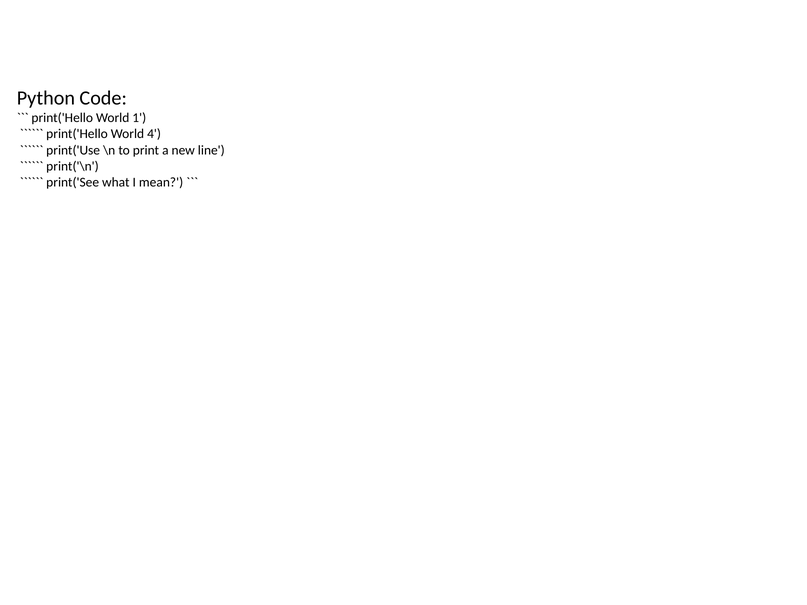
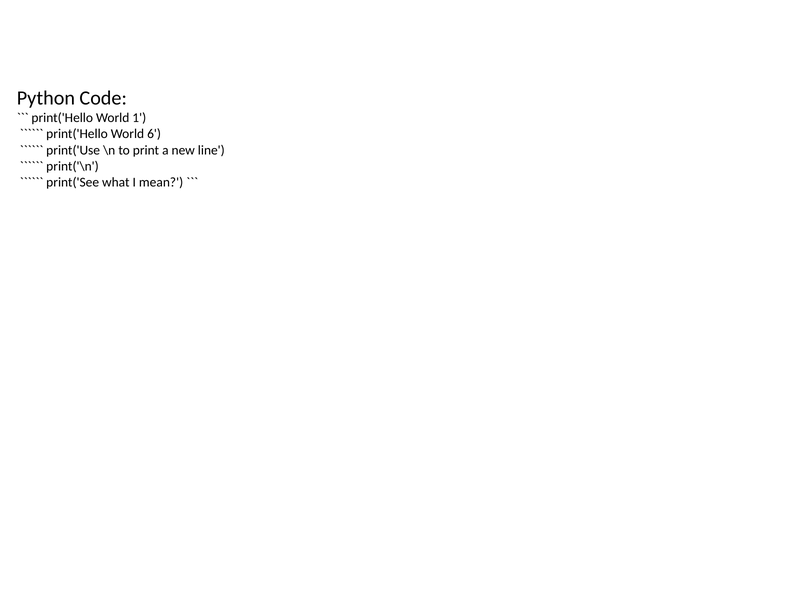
4: 4 -> 6
